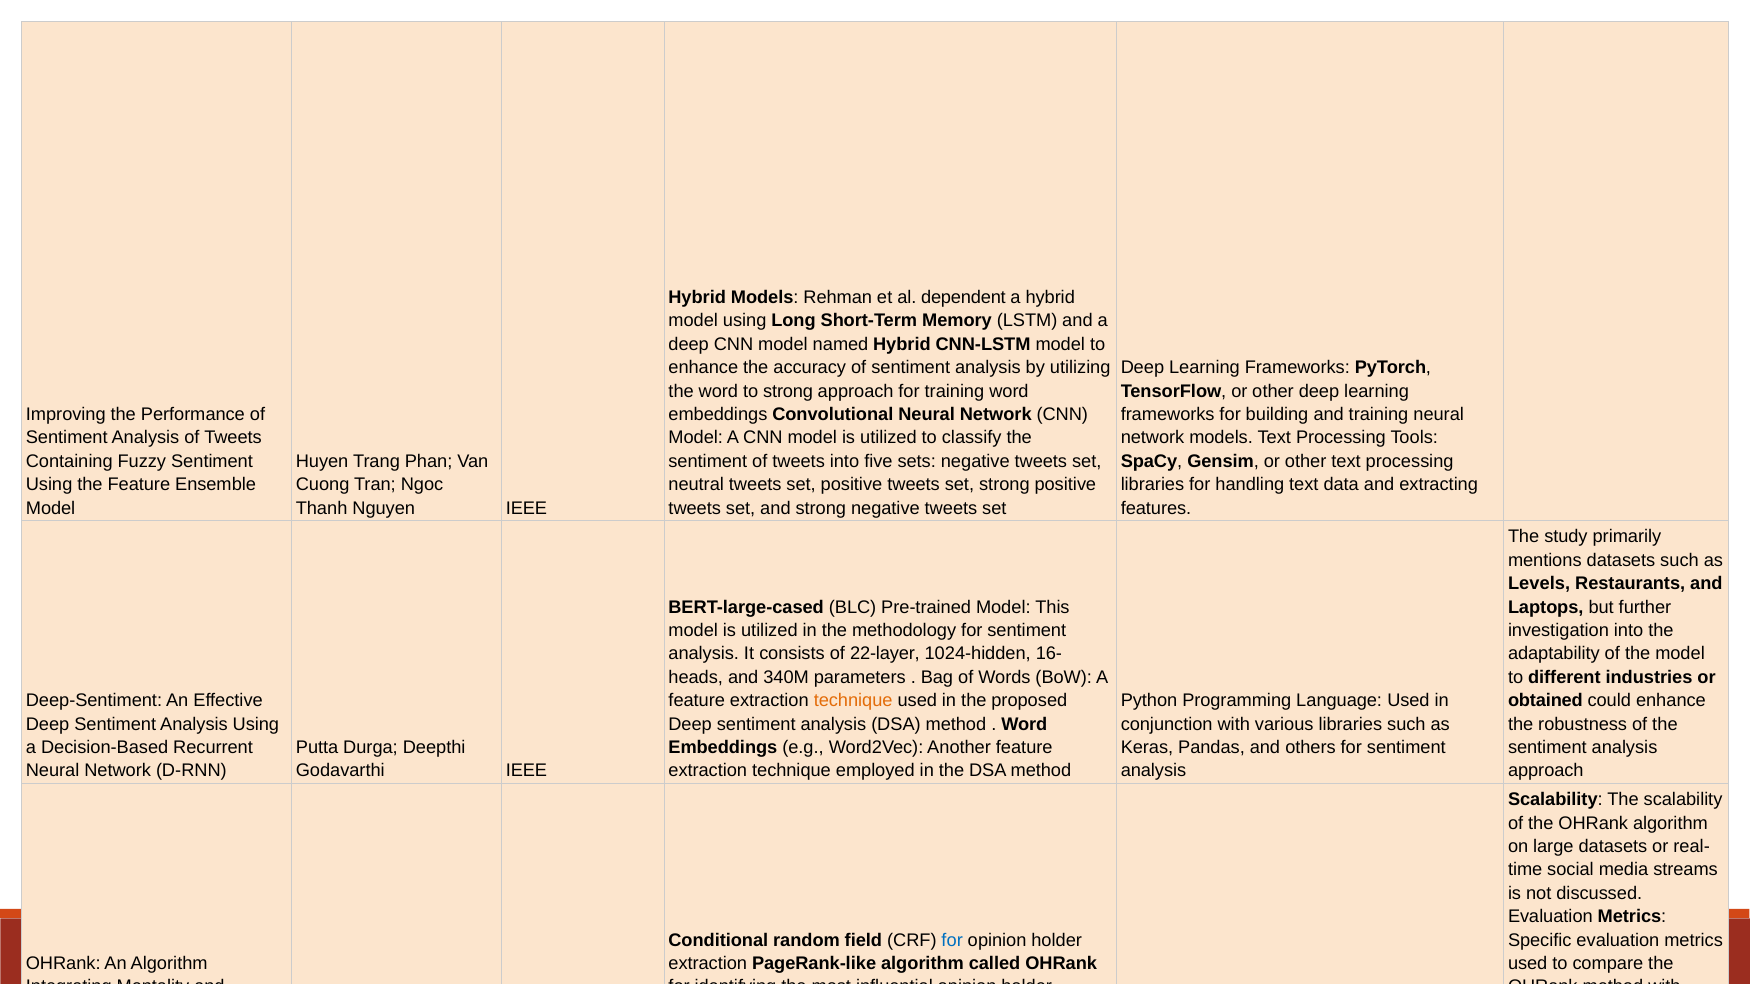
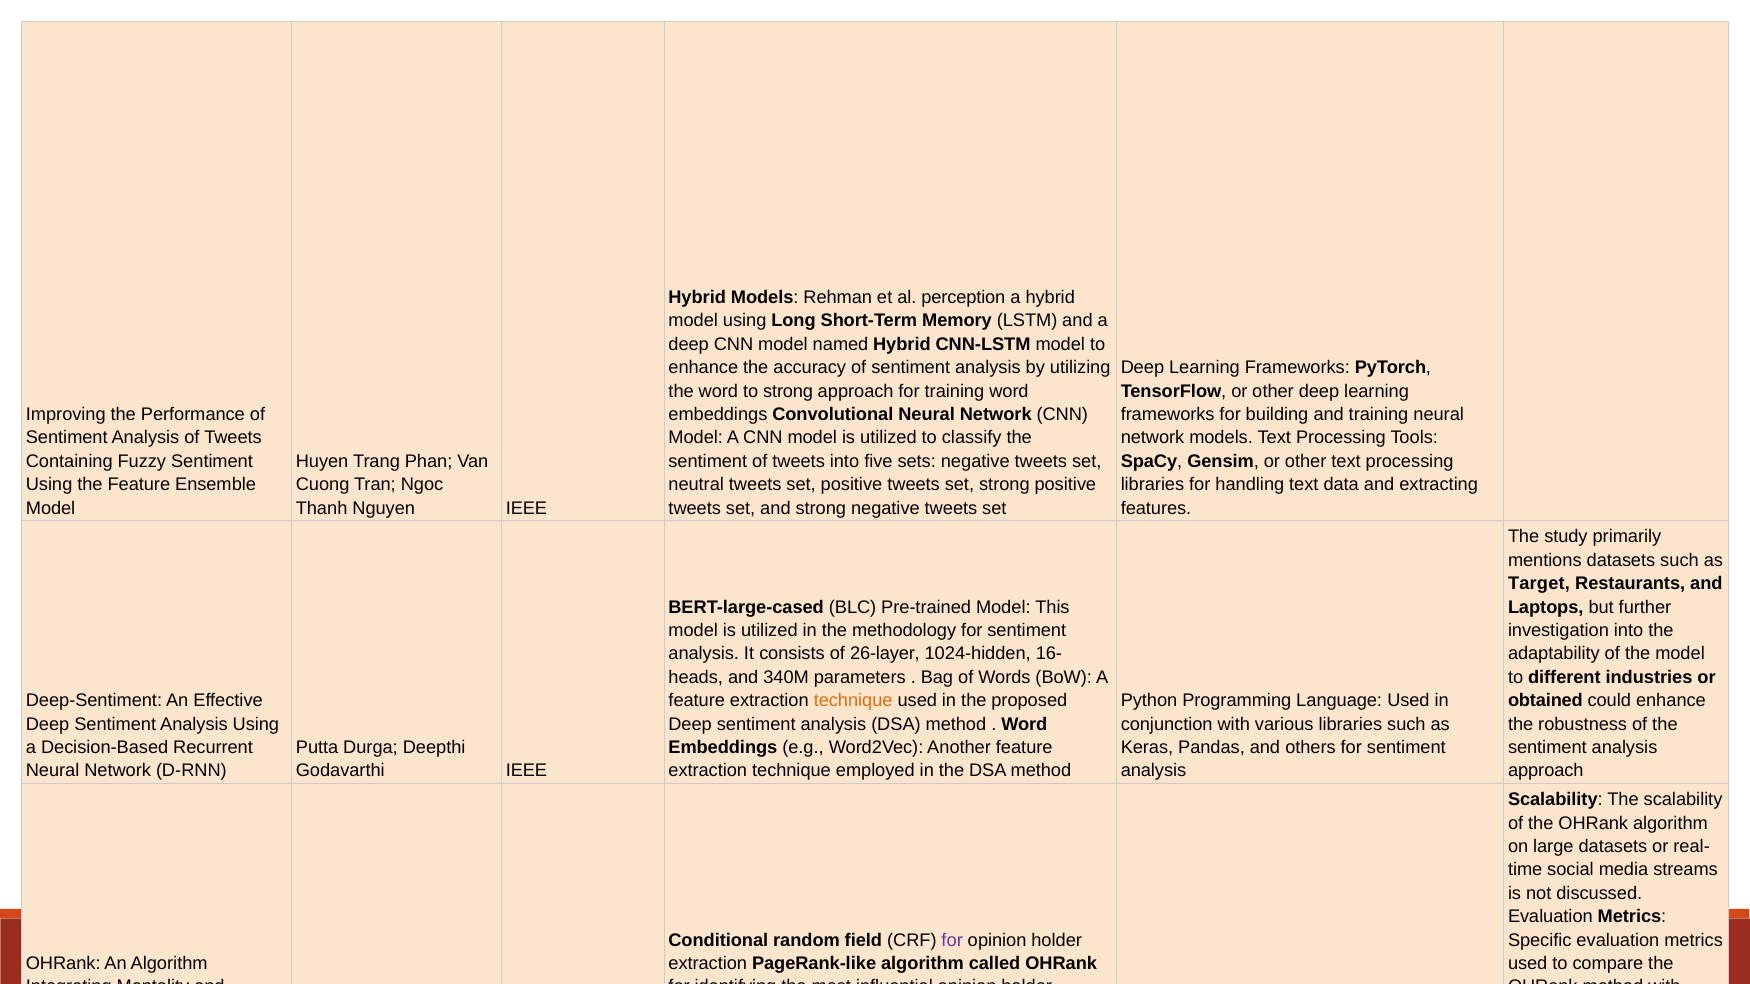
dependent: dependent -> perception
Levels: Levels -> Target
22-layer: 22-layer -> 26-layer
for at (952, 940) colour: blue -> purple
